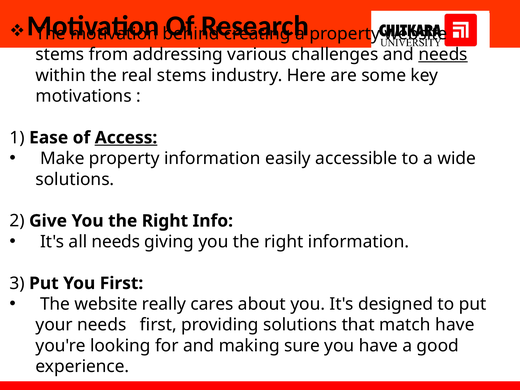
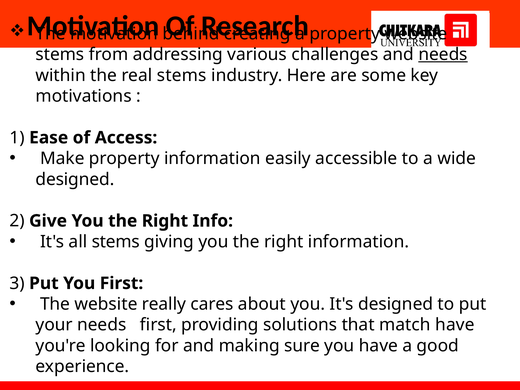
Access underline: present -> none
solutions at (75, 179): solutions -> designed
all needs: needs -> stems
